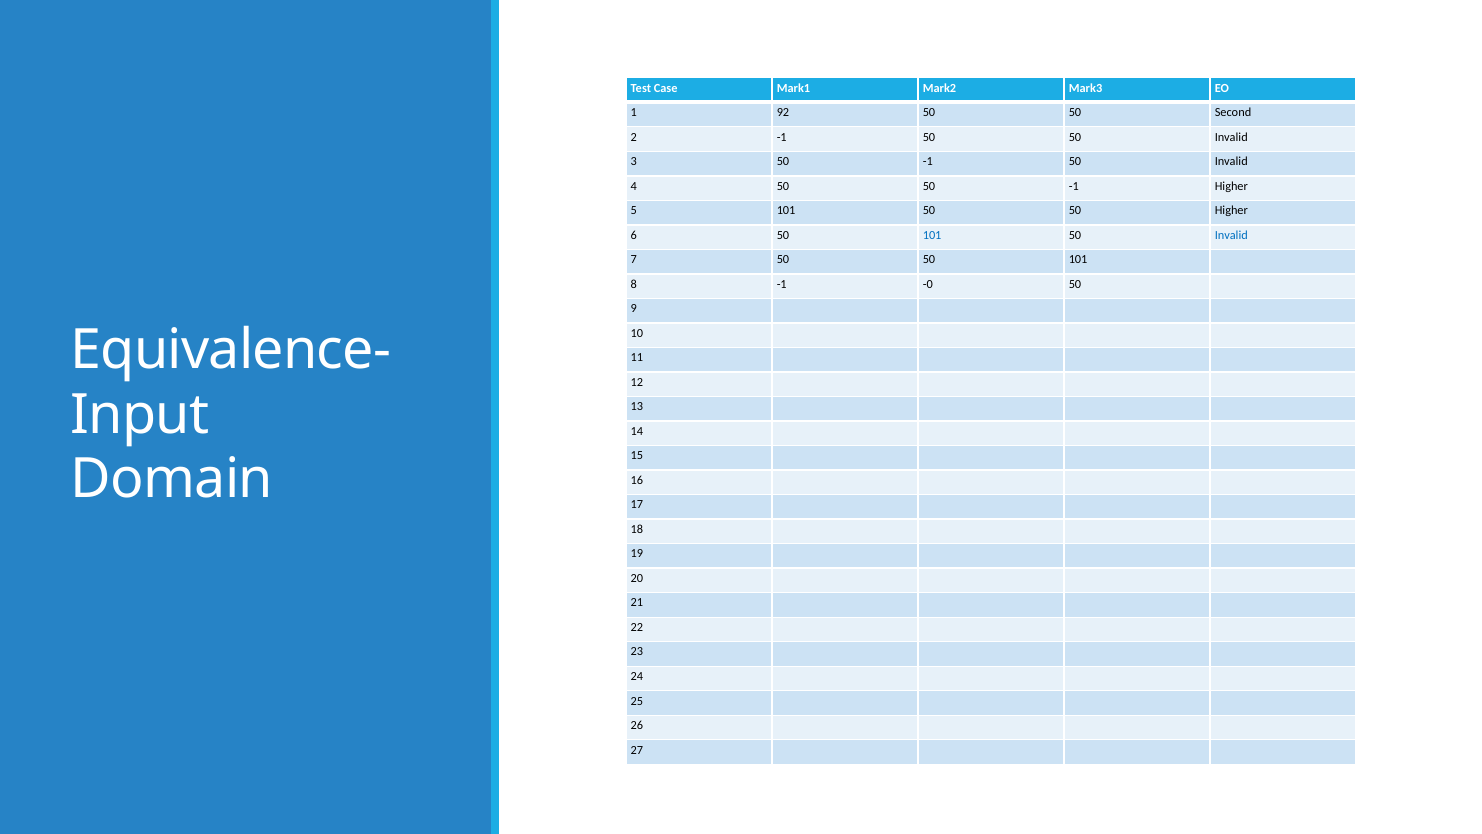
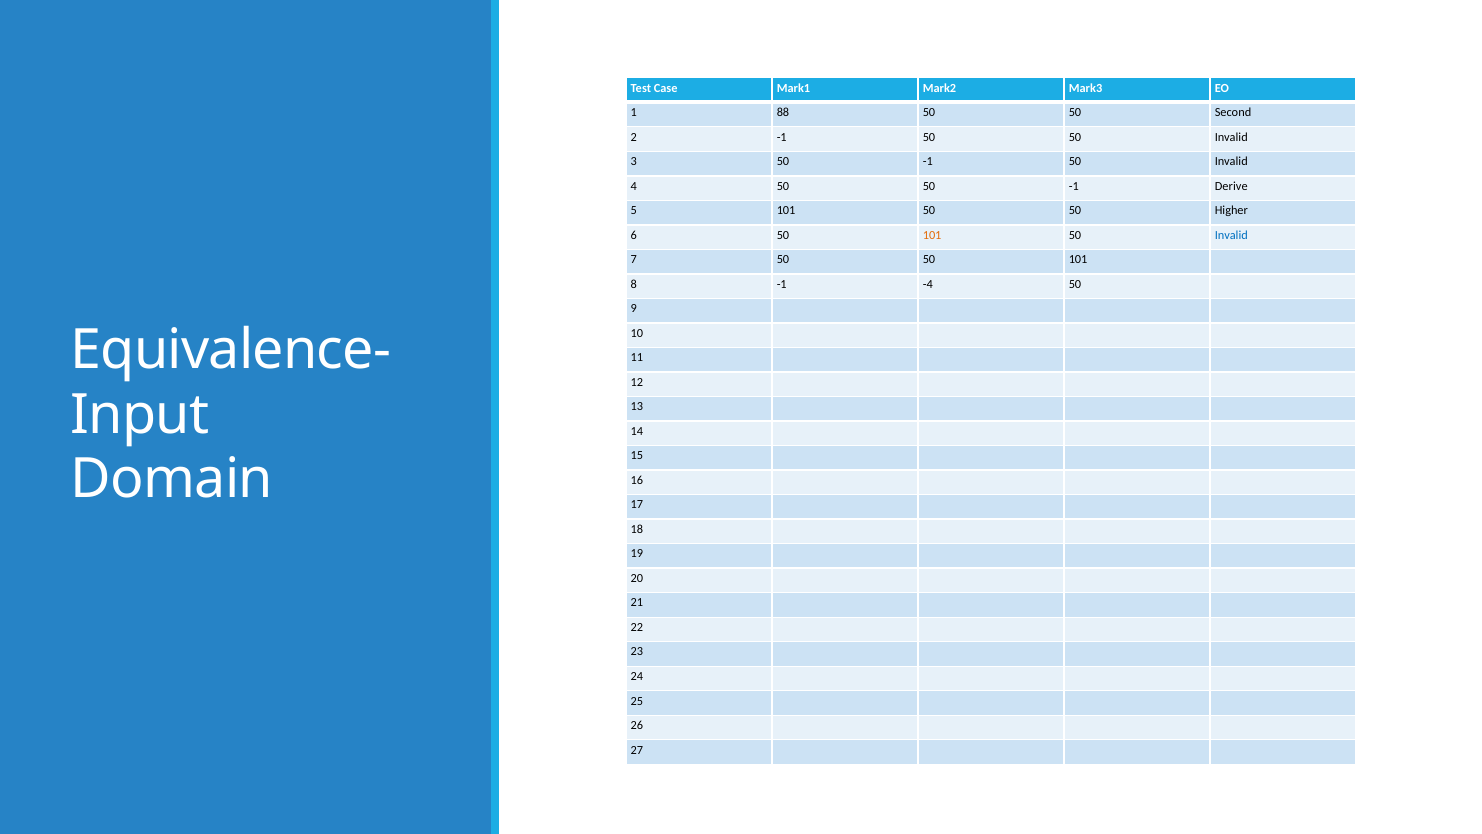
92: 92 -> 88
-1 Higher: Higher -> Derive
101 at (932, 235) colour: blue -> orange
-0: -0 -> -4
